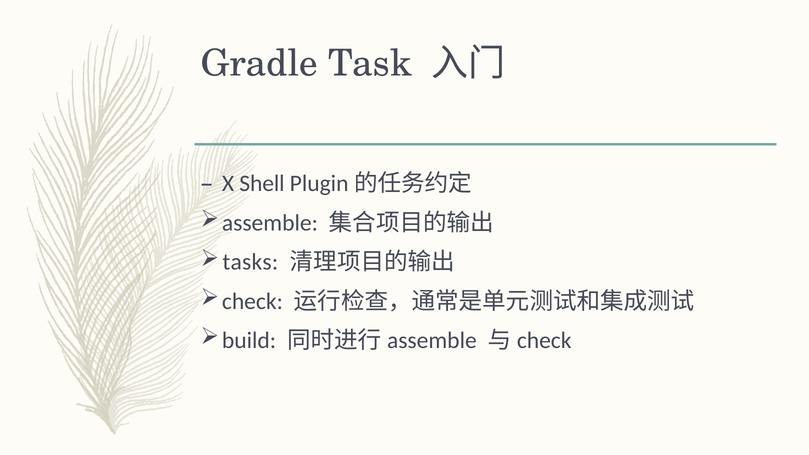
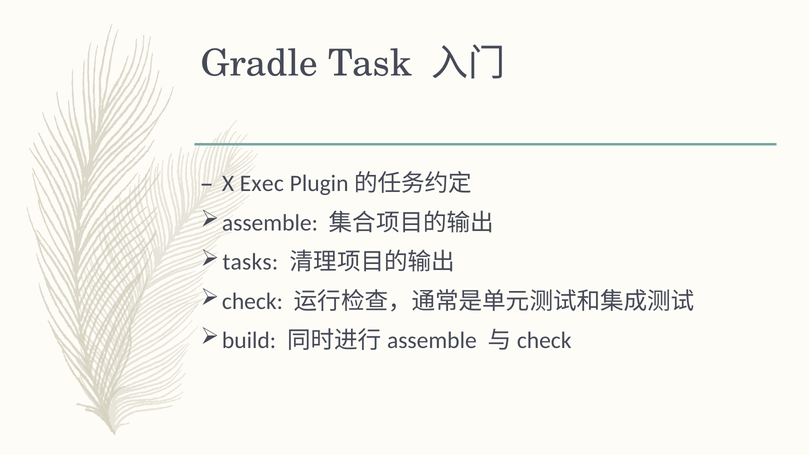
Shell: Shell -> Exec
